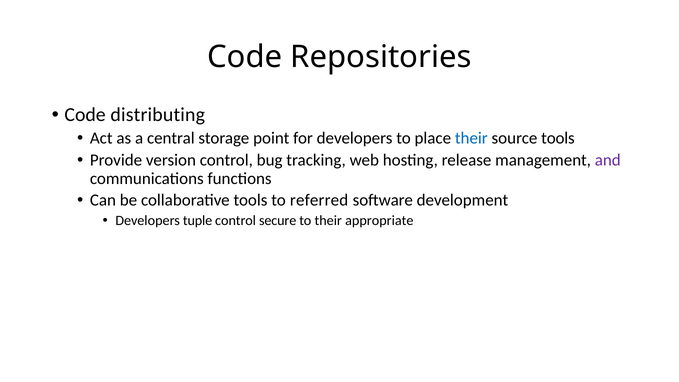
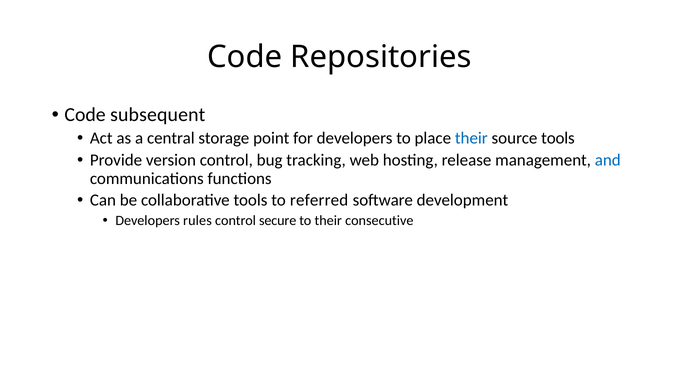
distributing: distributing -> subsequent
and colour: purple -> blue
tuple: tuple -> rules
appropriate: appropriate -> consecutive
